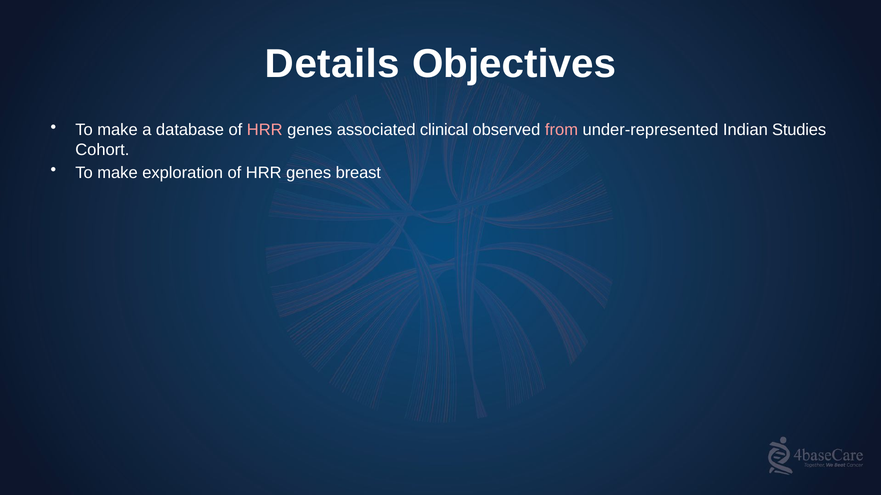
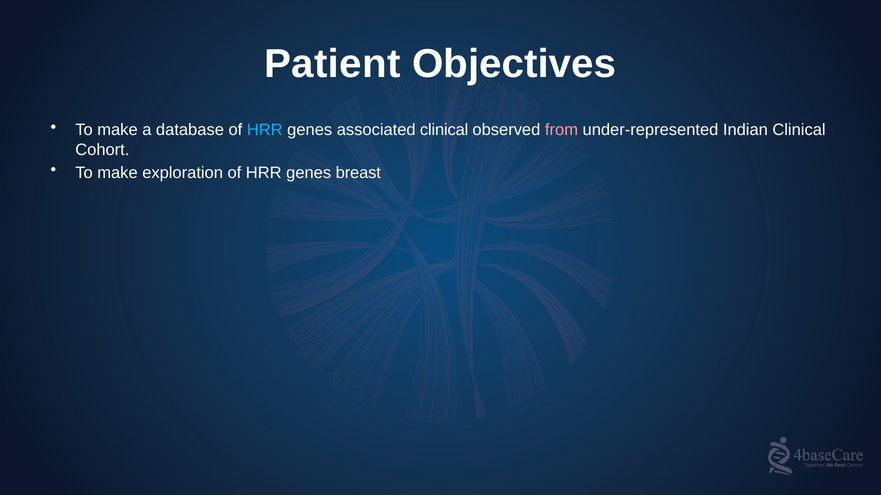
Details: Details -> Patient
HRR at (265, 130) colour: pink -> light blue
Indian Studies: Studies -> Clinical
